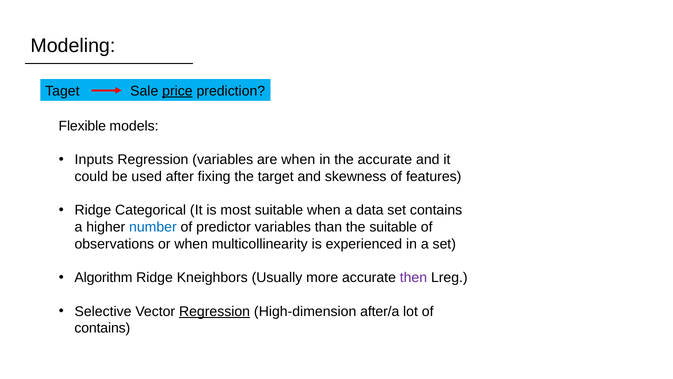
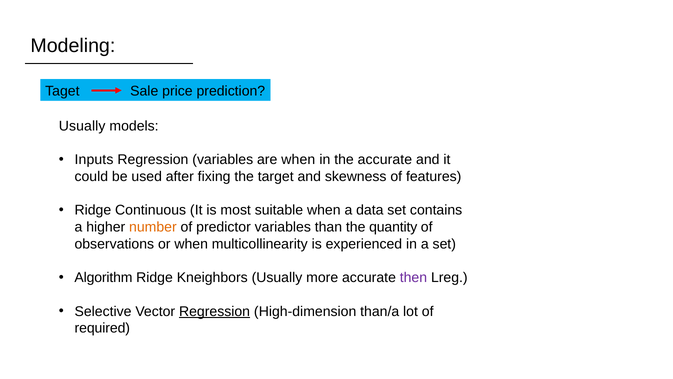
price underline: present -> none
Flexible at (82, 126): Flexible -> Usually
Categorical: Categorical -> Continuous
number colour: blue -> orange
the suitable: suitable -> quantity
after/a: after/a -> than/a
contains at (102, 328): contains -> required
